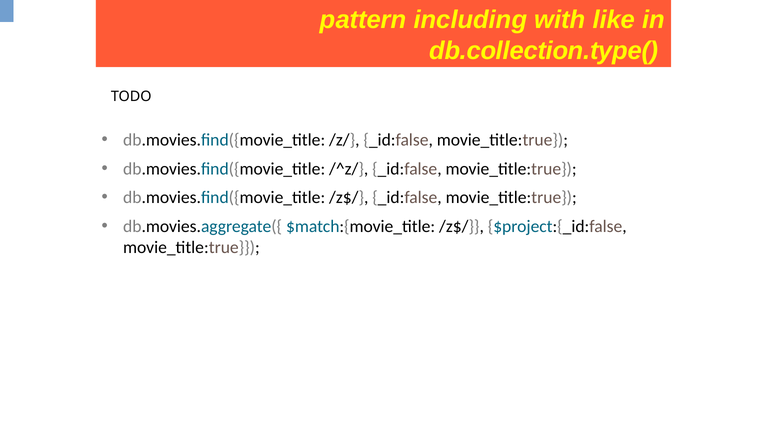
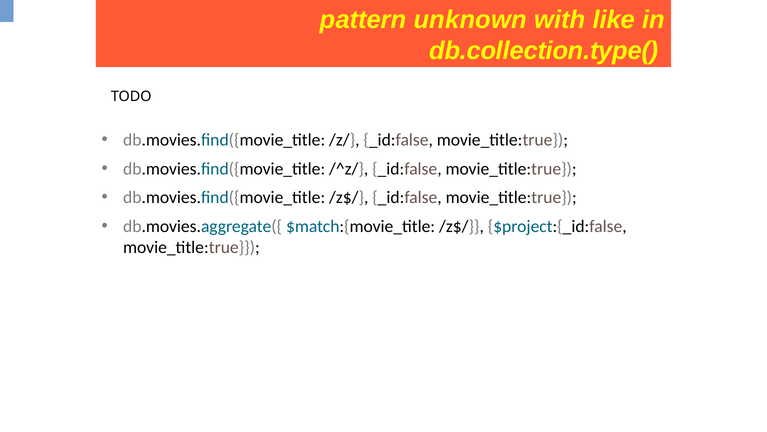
including: including -> unknown
